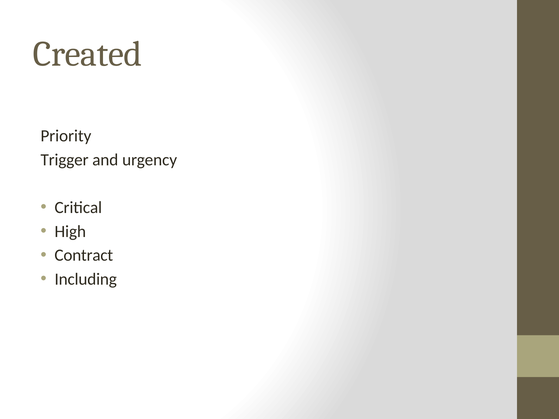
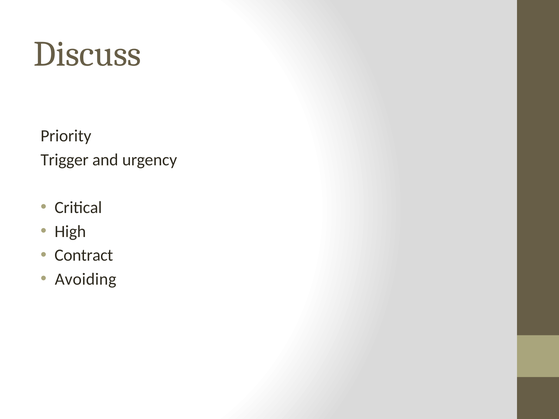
Created: Created -> Discuss
Including: Including -> Avoiding
